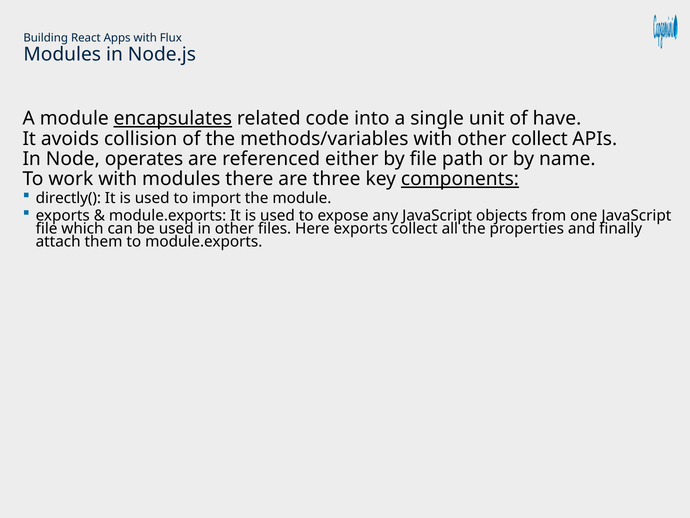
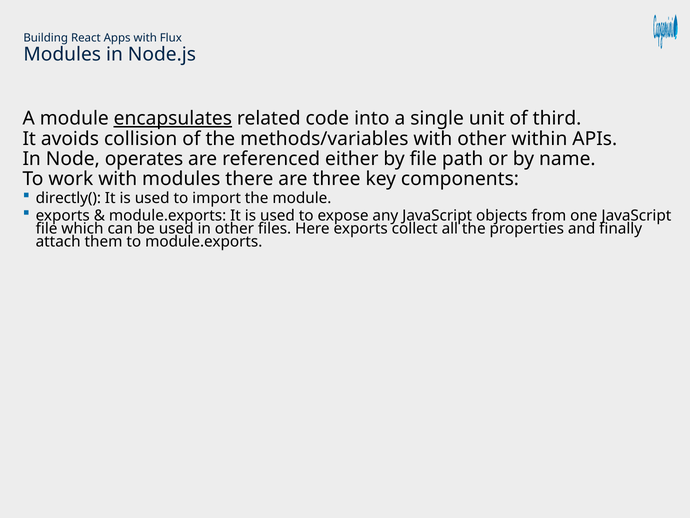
have: have -> third
other collect: collect -> within
components underline: present -> none
